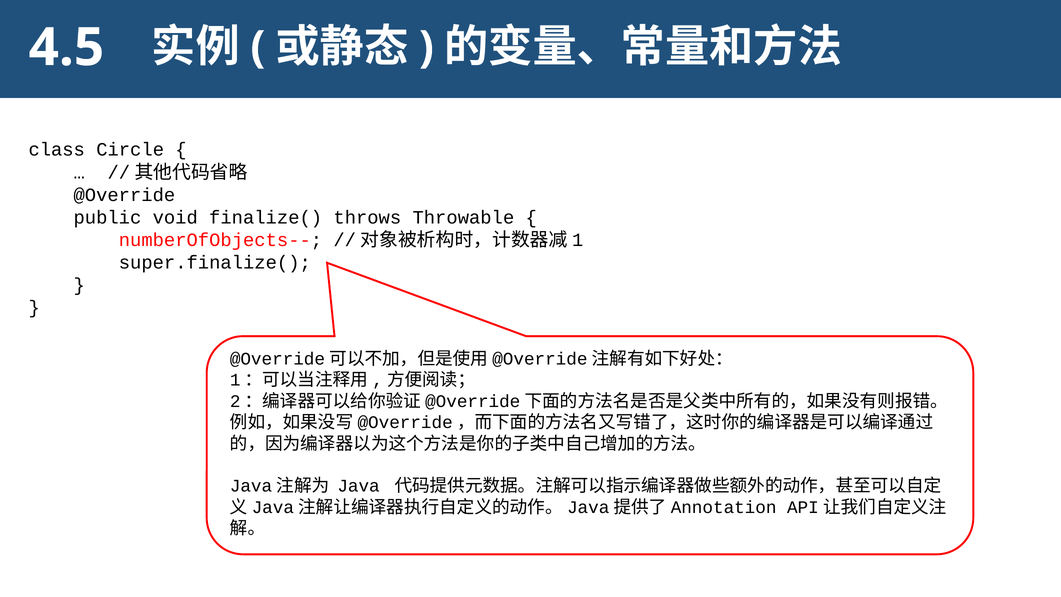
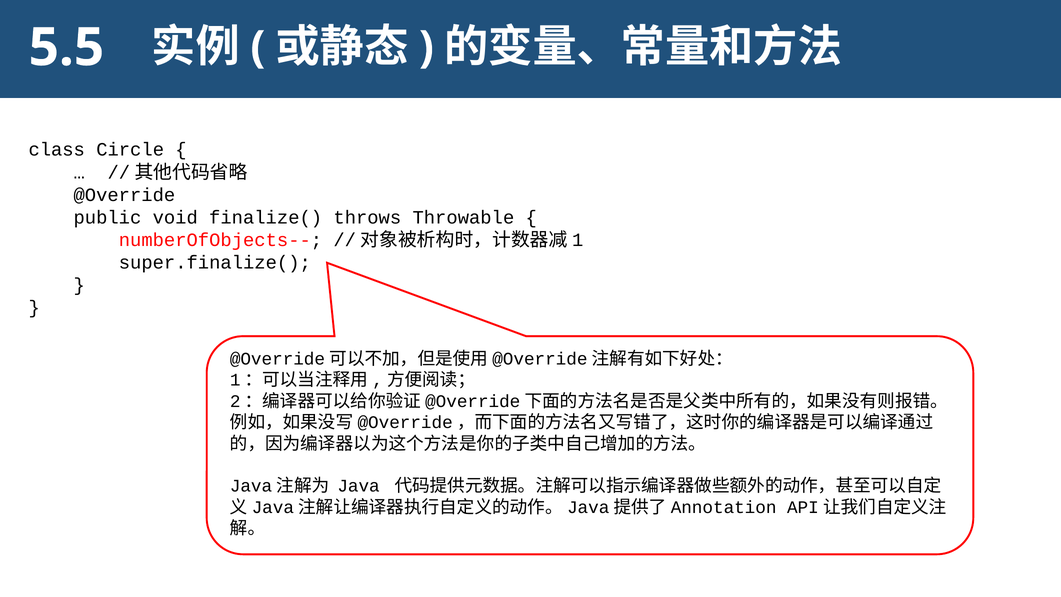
4.5: 4.5 -> 5.5
